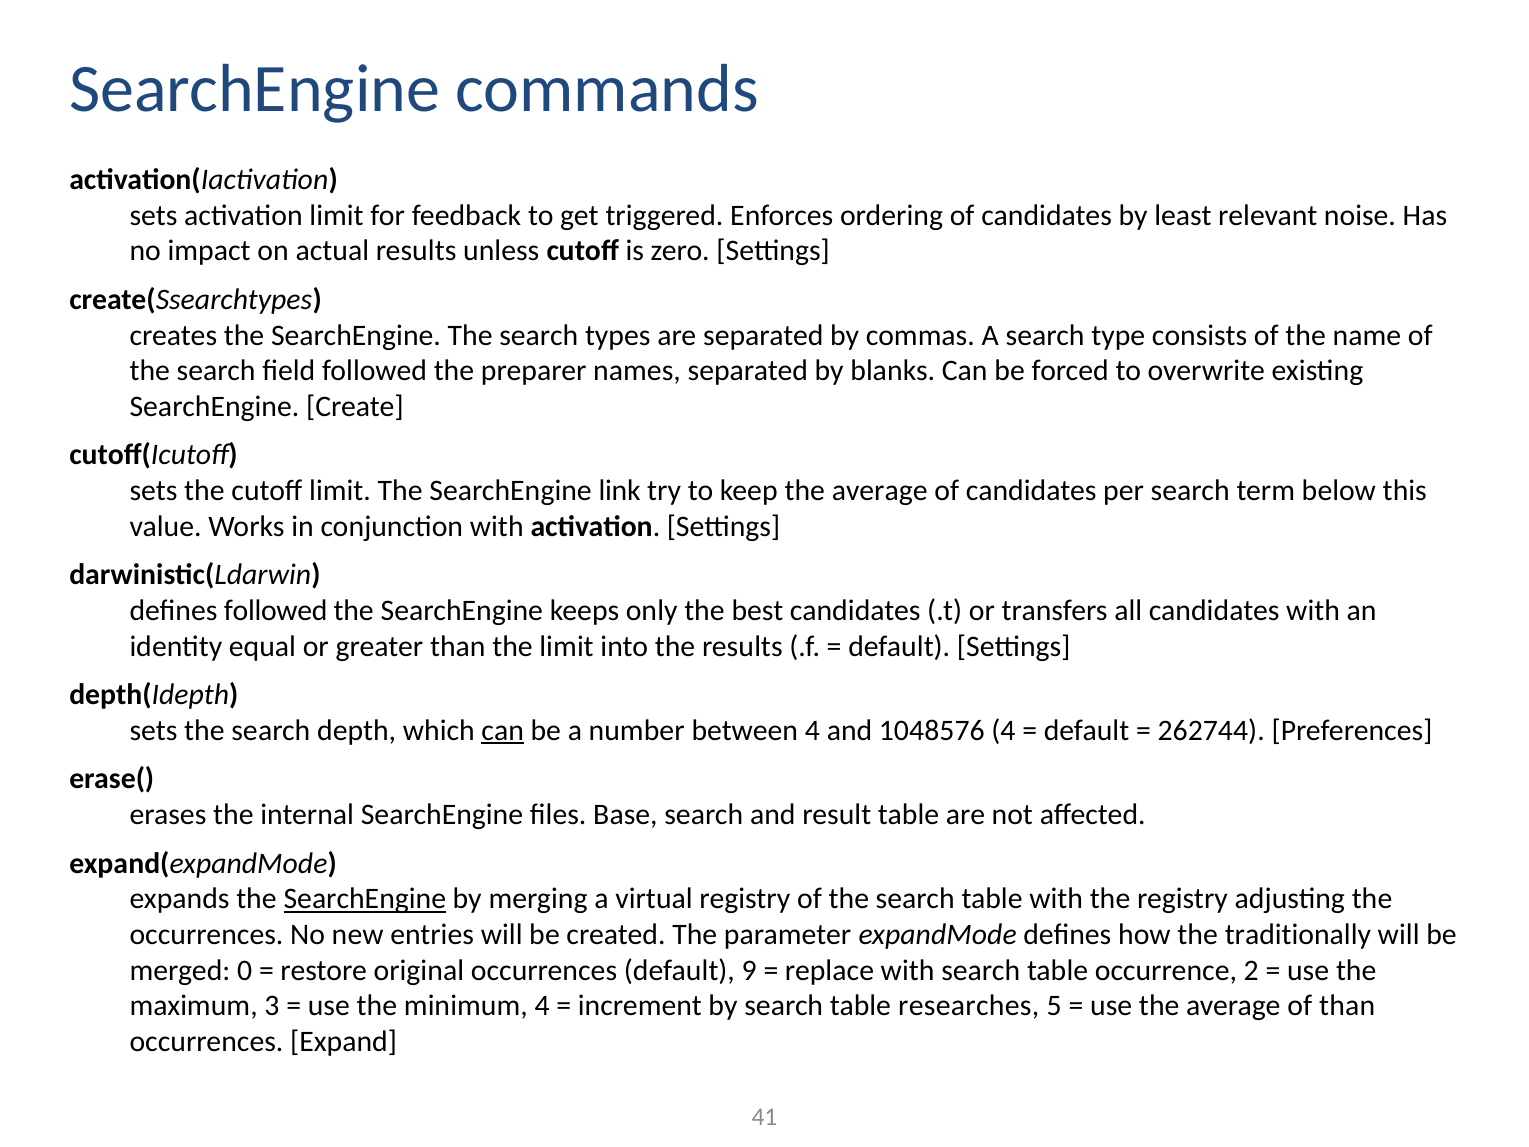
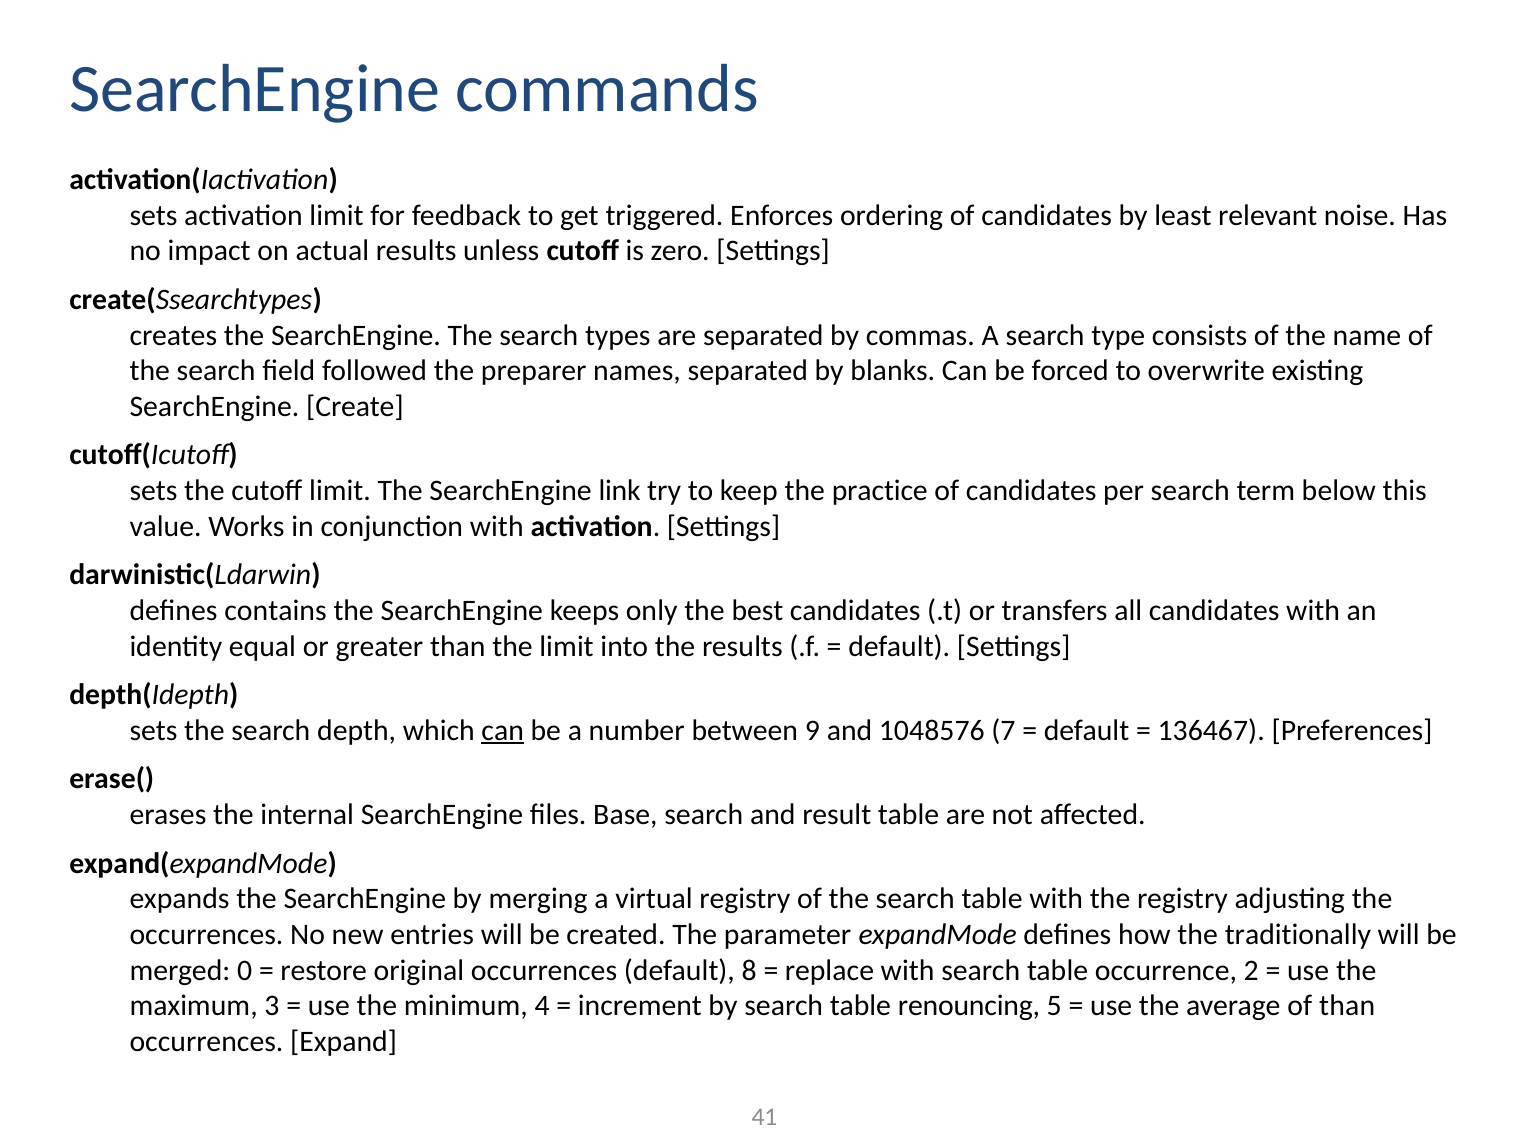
keep the average: average -> practice
defines followed: followed -> contains
between 4: 4 -> 9
1048576 4: 4 -> 7
262744: 262744 -> 136467
SearchEngine at (365, 899) underline: present -> none
9: 9 -> 8
researches: researches -> renouncing
